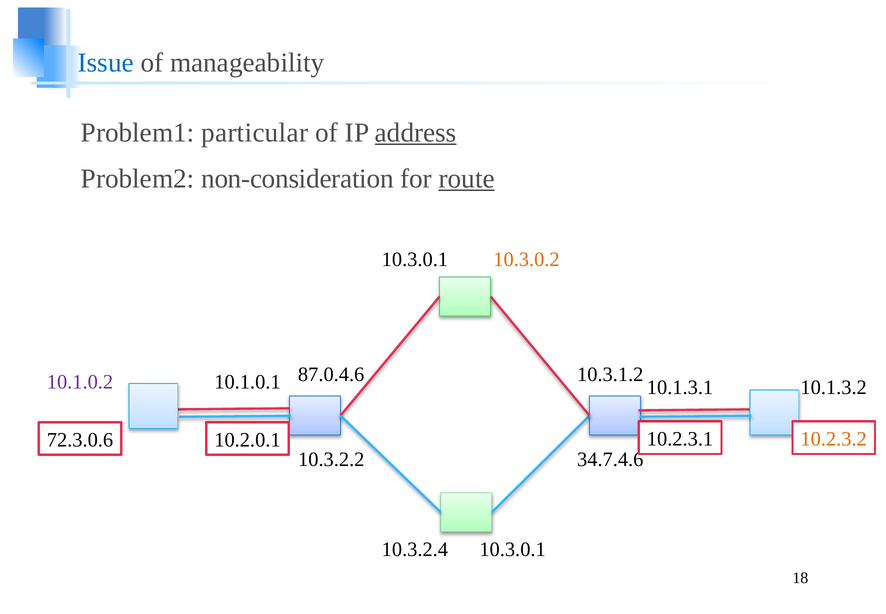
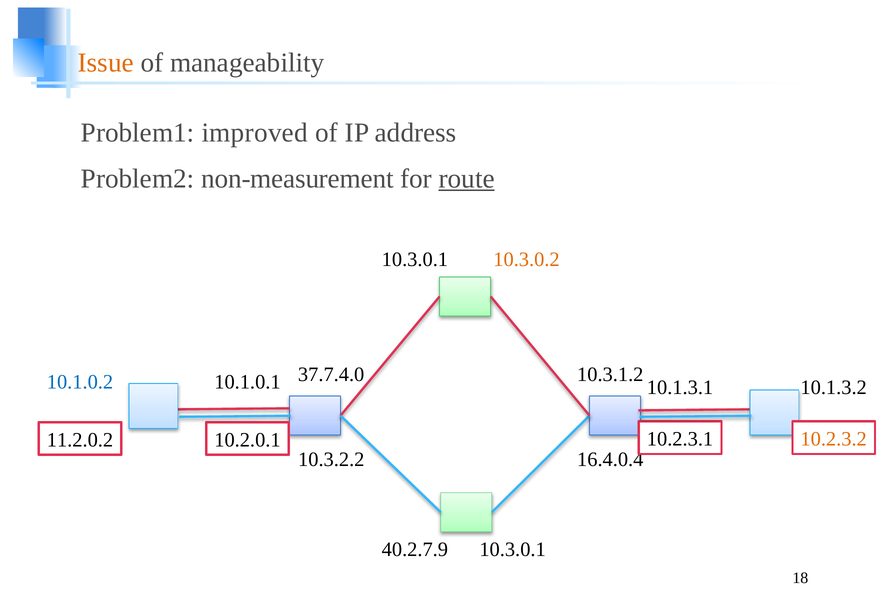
Issue colour: blue -> orange
particular: particular -> improved
address underline: present -> none
non-consideration: non-consideration -> non-measurement
87.0.4.6: 87.0.4.6 -> 37.7.4.0
10.1.0.2 colour: purple -> blue
72.3.0.6: 72.3.0.6 -> 11.2.0.2
34.7.4.6: 34.7.4.6 -> 16.4.0.4
10.3.2.4: 10.3.2.4 -> 40.2.7.9
